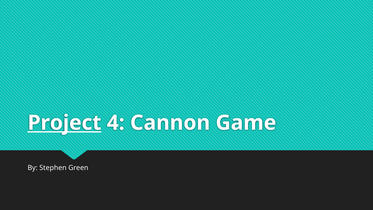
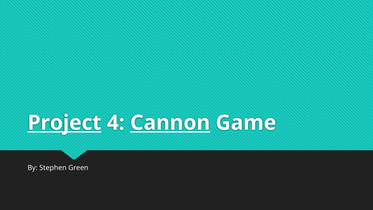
Cannon underline: none -> present
